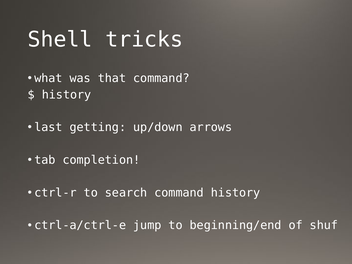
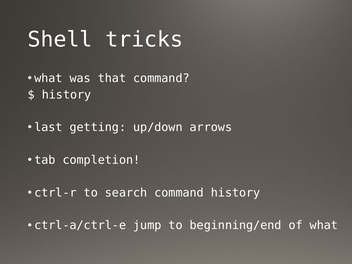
of shuf: shuf -> what
